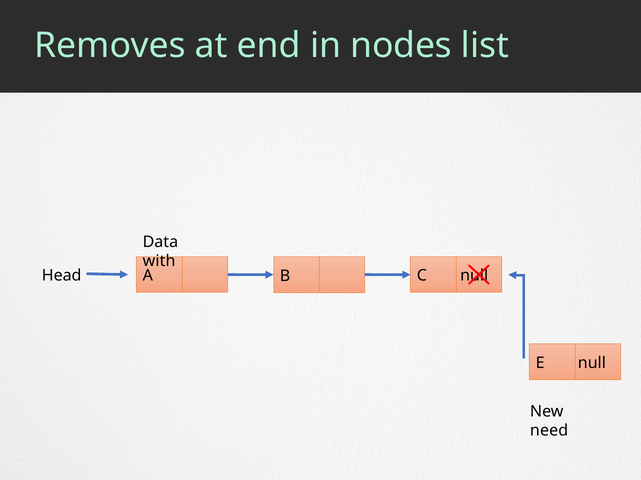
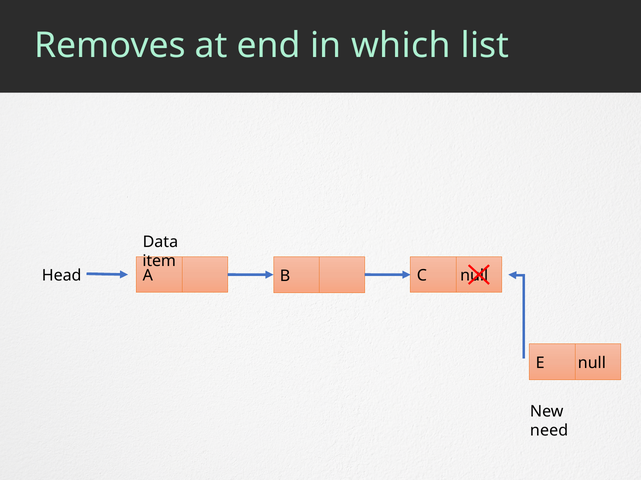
nodes: nodes -> which
with: with -> item
